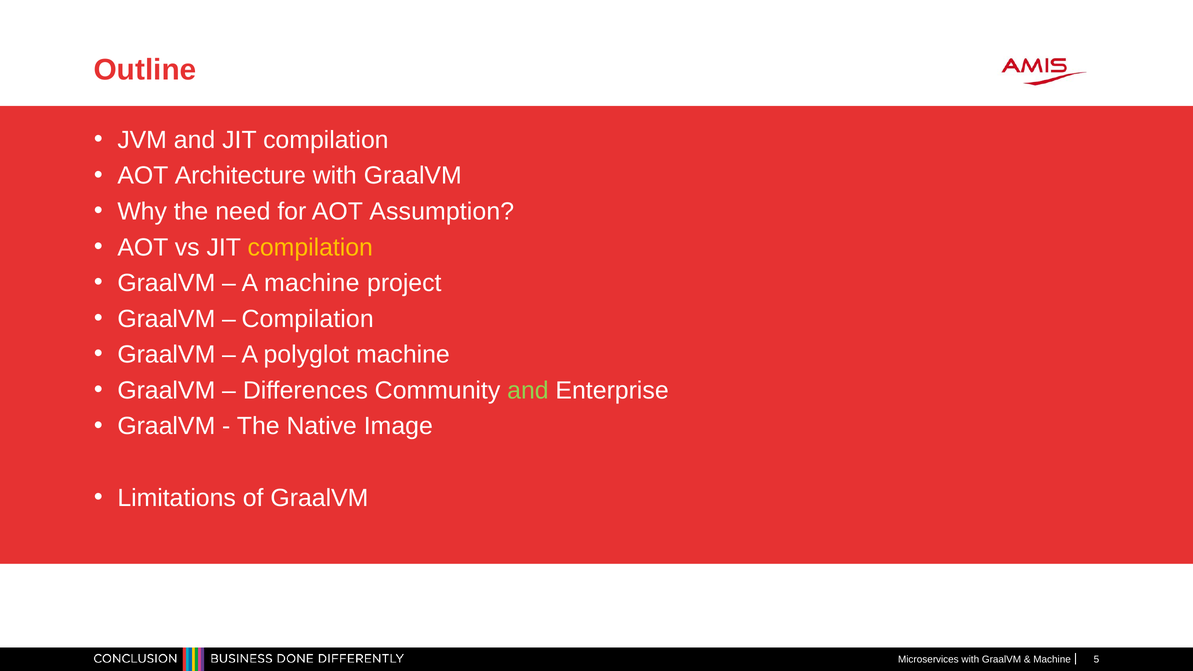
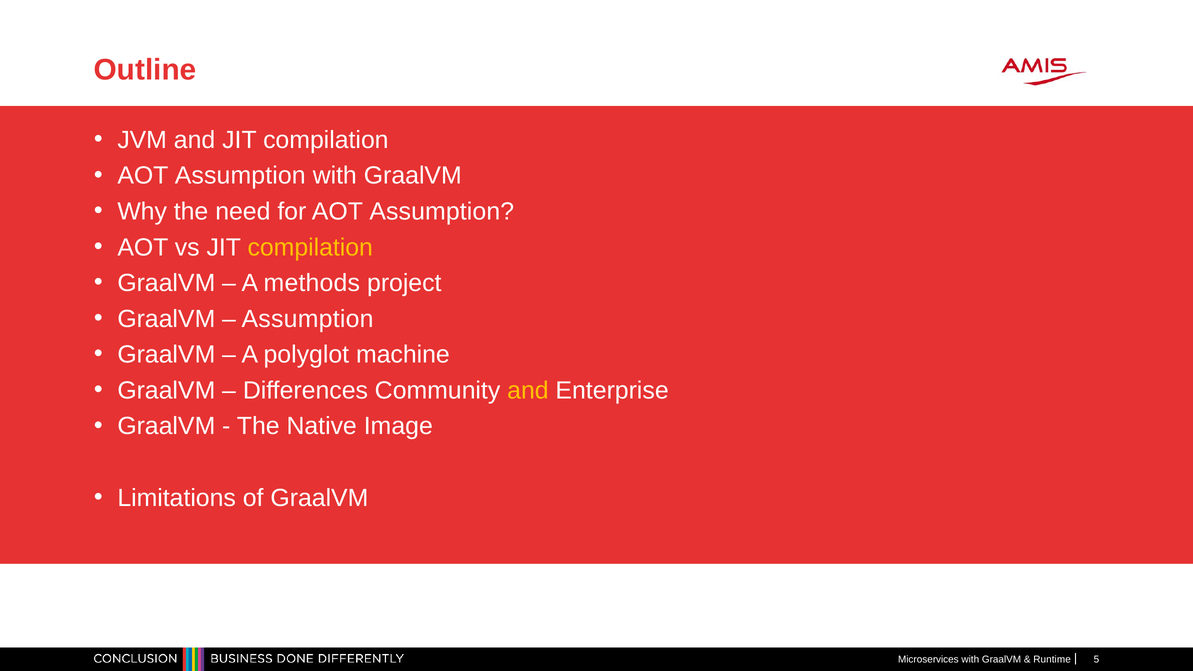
Architecture at (240, 176): Architecture -> Assumption
A machine: machine -> methods
Compilation at (308, 319): Compilation -> Assumption
and at (528, 391) colour: light green -> yellow
Machine at (1052, 660): Machine -> Runtime
